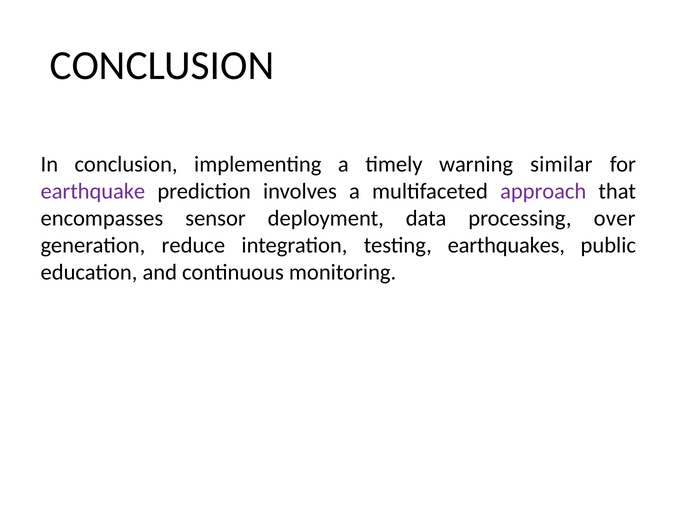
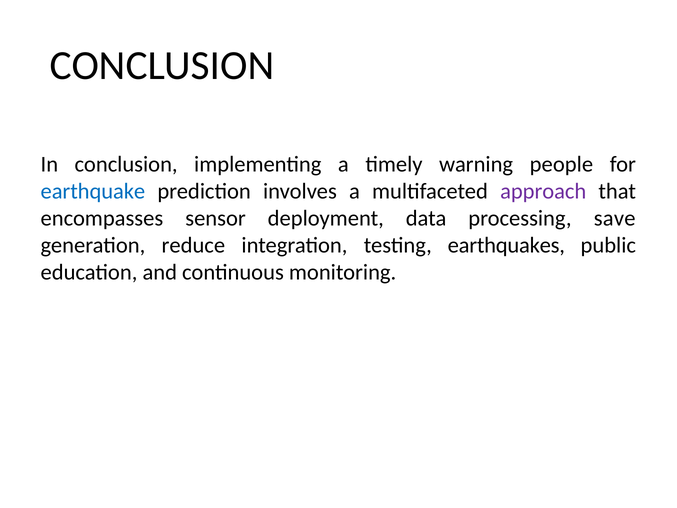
similar: similar -> people
earthquake colour: purple -> blue
over: over -> save
